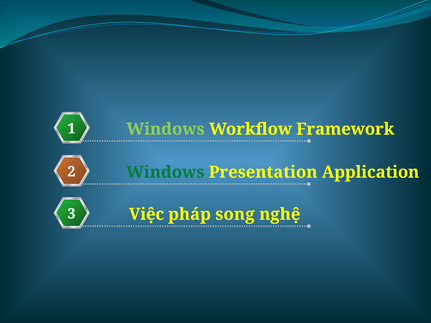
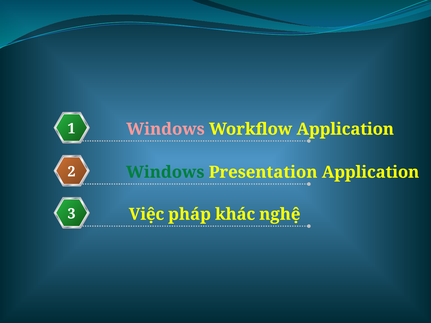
Windows at (166, 129) colour: light green -> pink
Workflow Framework: Framework -> Application
song: song -> khác
